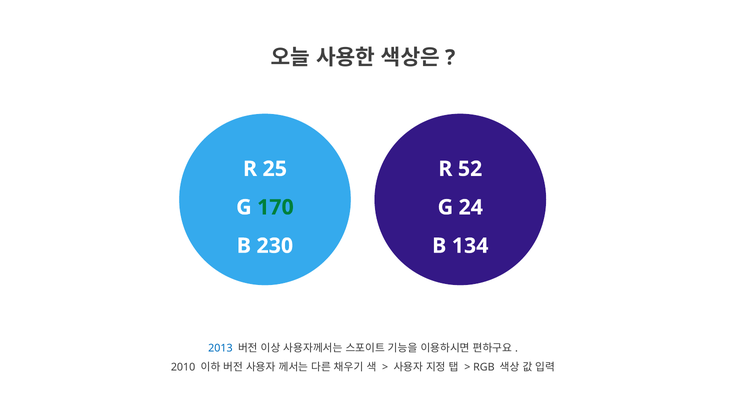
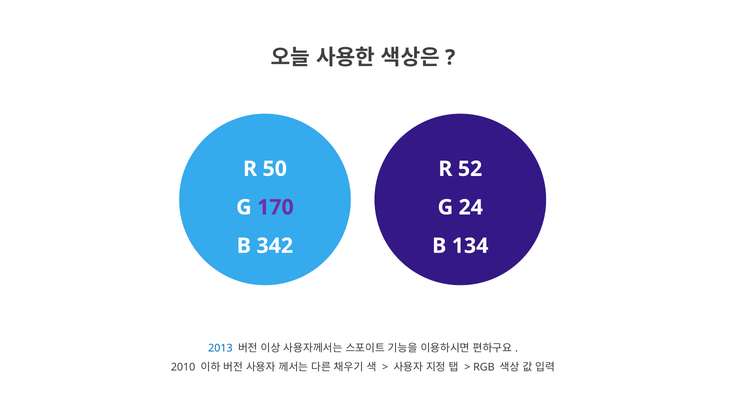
25: 25 -> 50
170 colour: green -> purple
230: 230 -> 342
